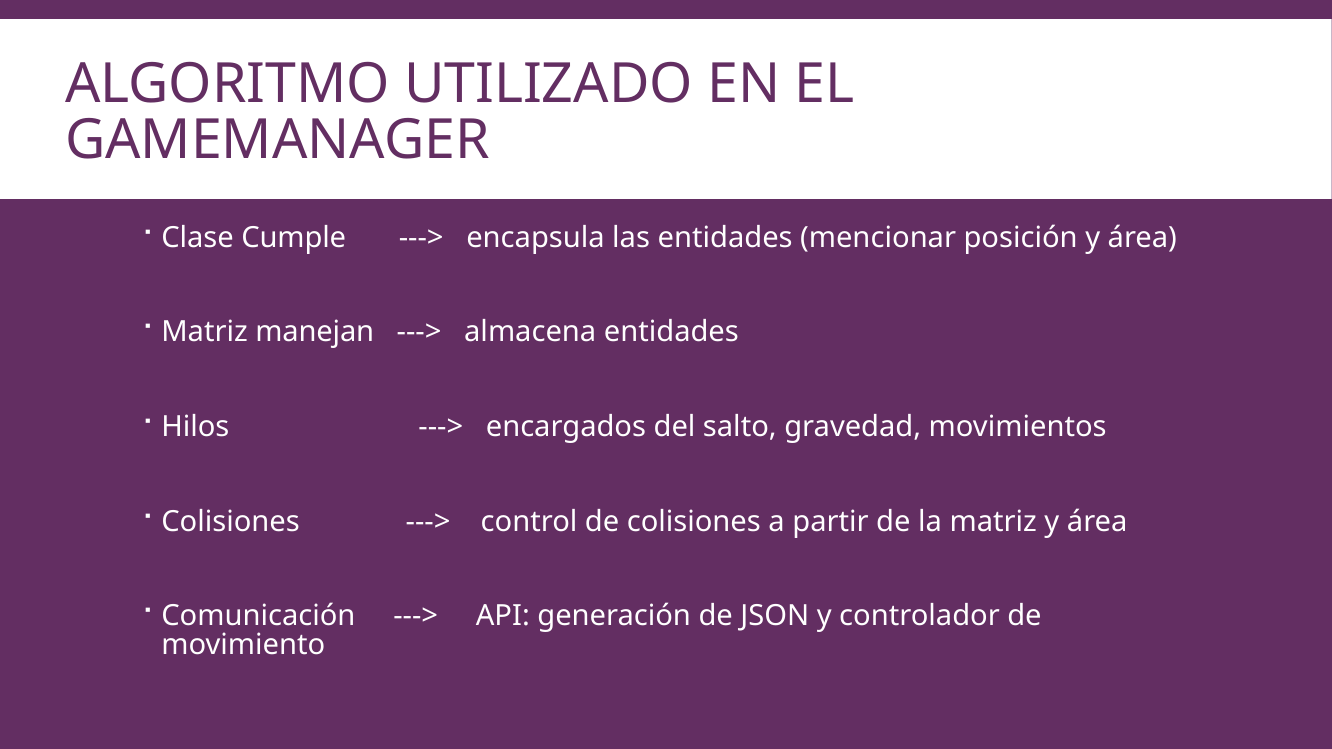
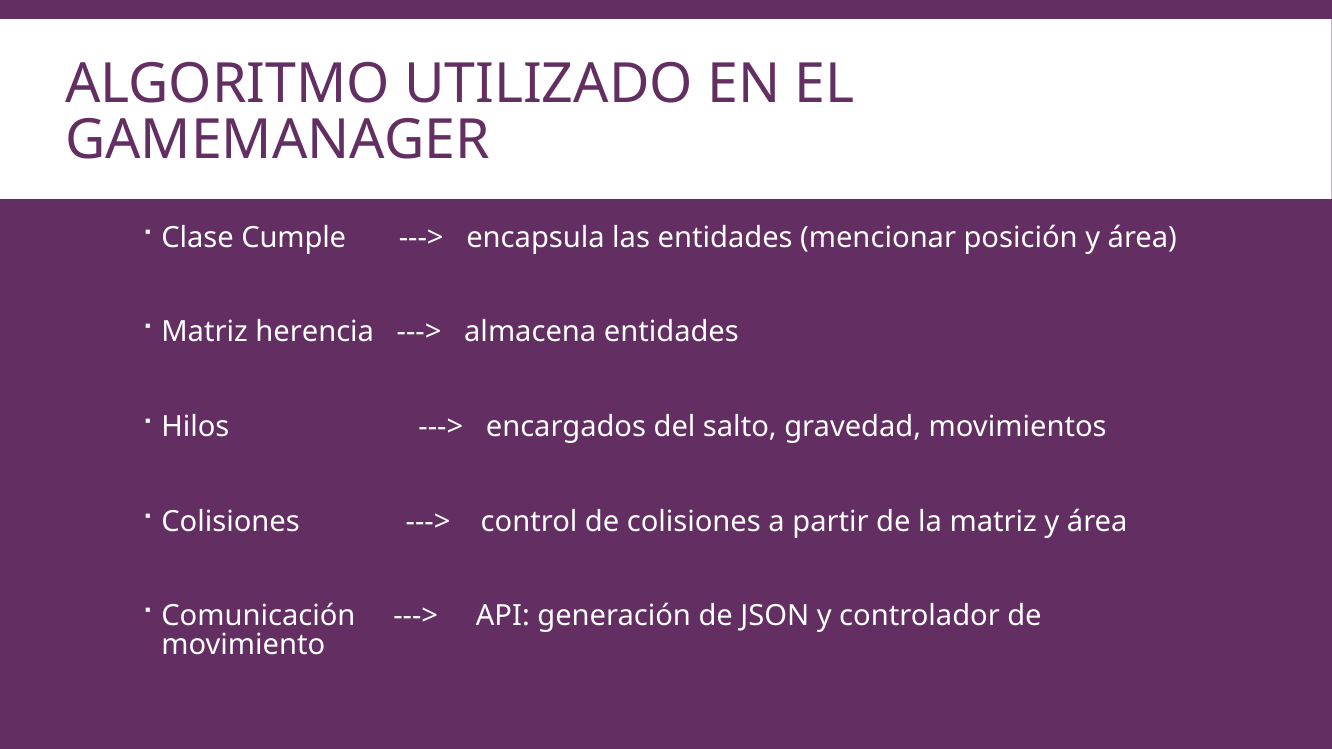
manejan: manejan -> herencia
